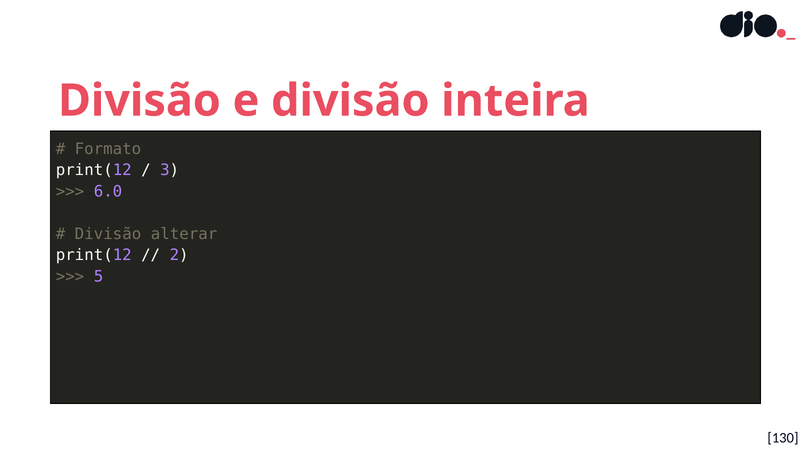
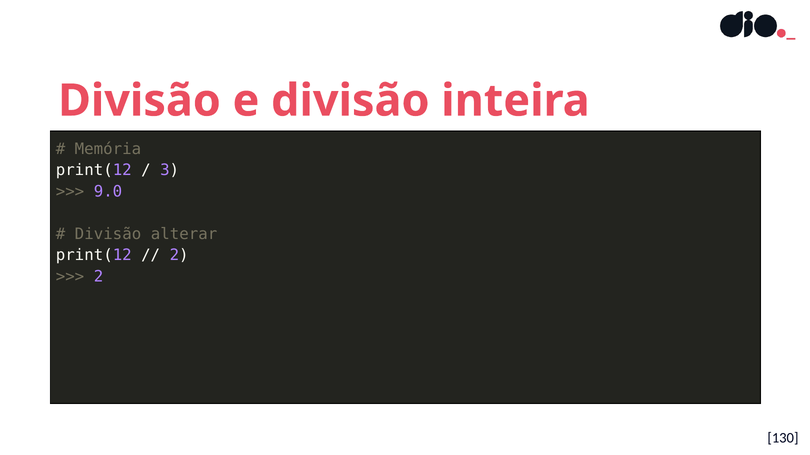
Formato: Formato -> Memória
6.0: 6.0 -> 9.0
5 at (99, 277): 5 -> 2
